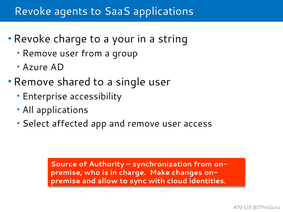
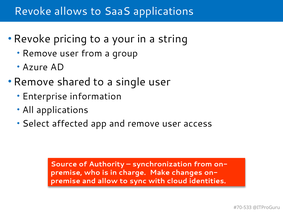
agents: agents -> allows
Revoke charge: charge -> pricing
accessibility: accessibility -> information
